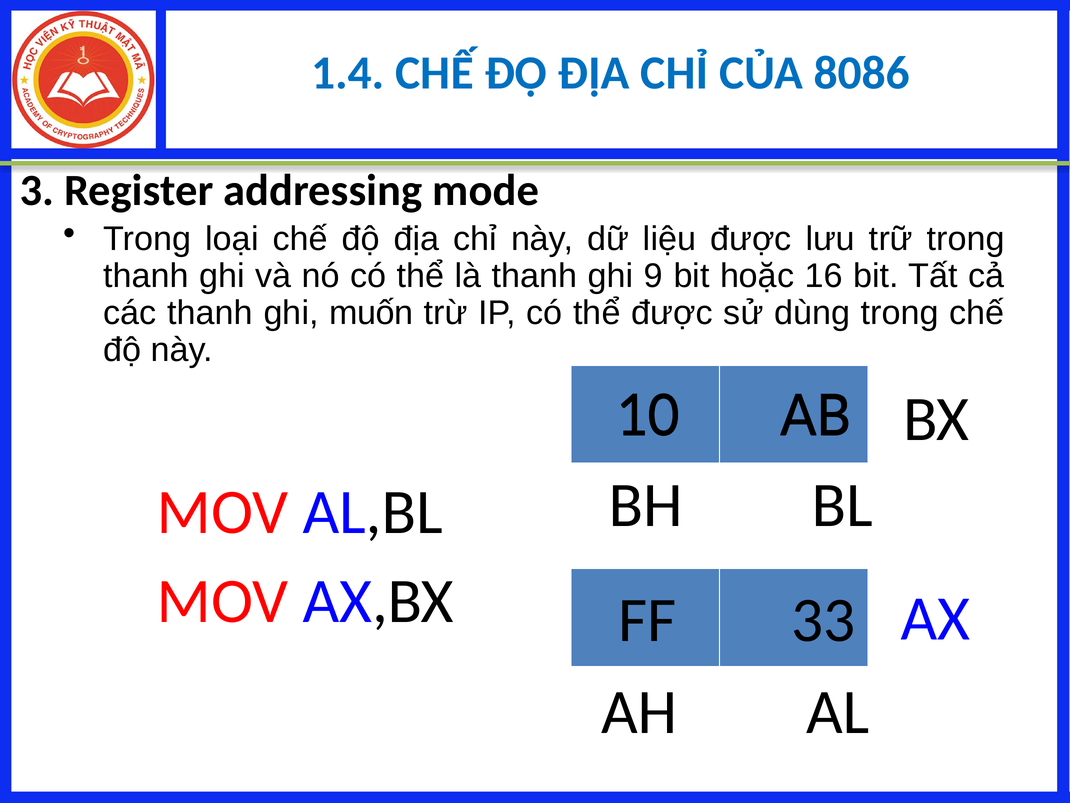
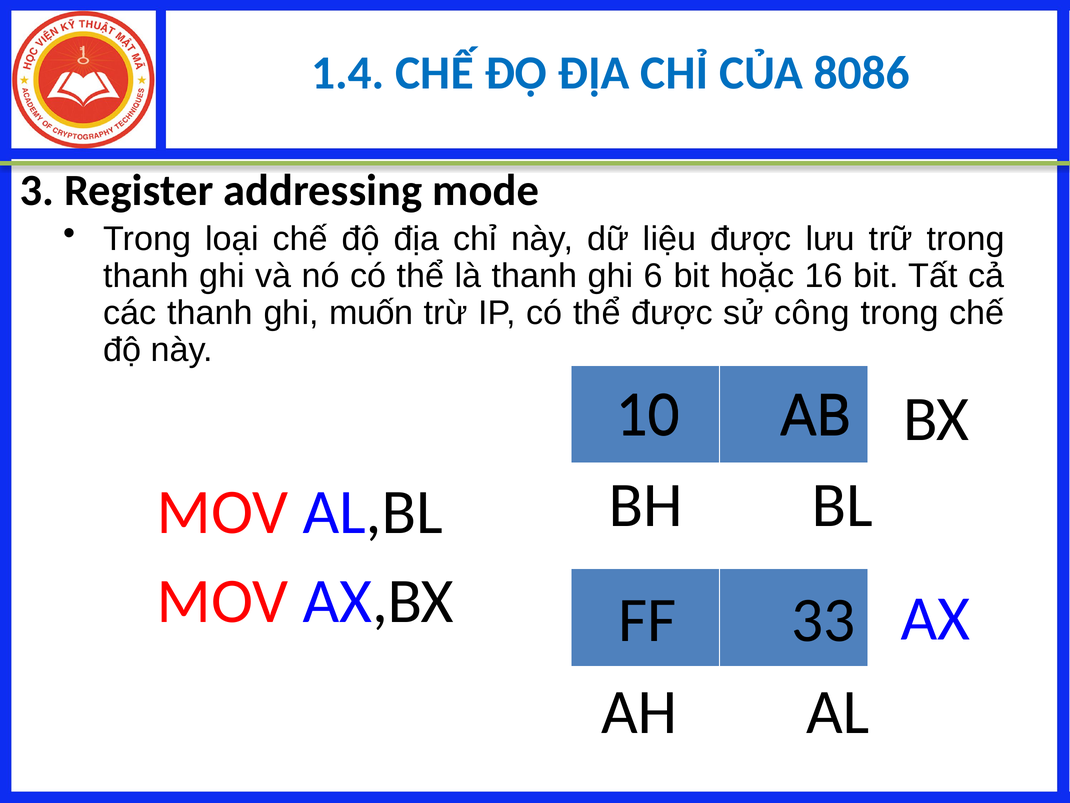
9: 9 -> 6
dùng: dùng -> công
